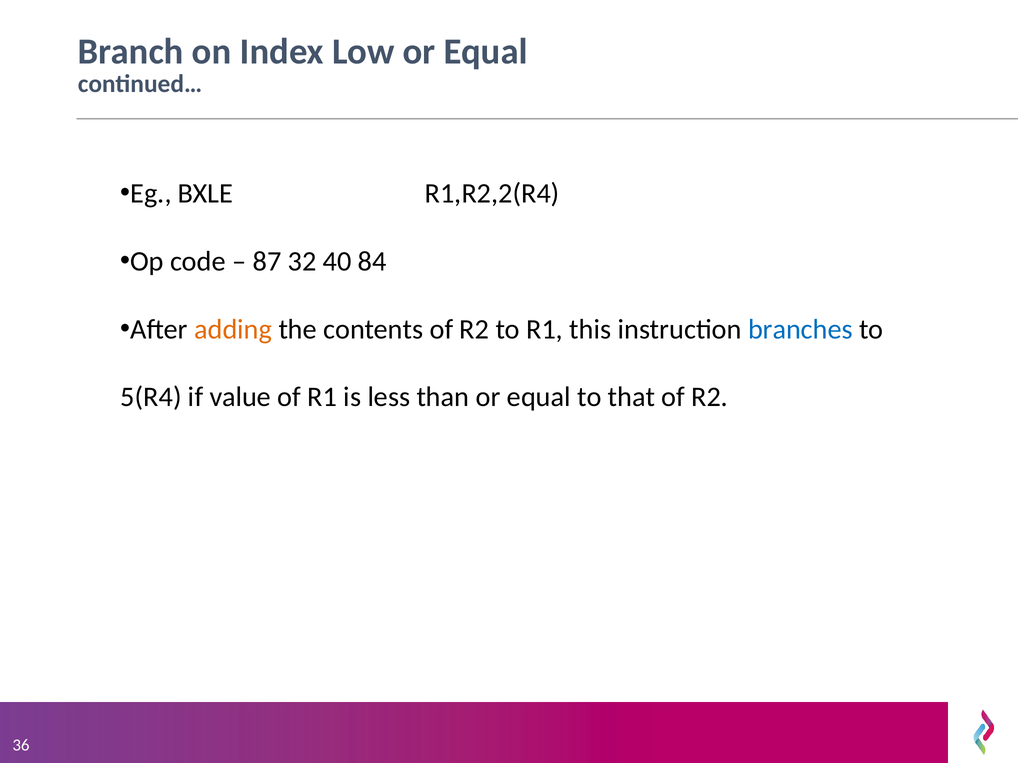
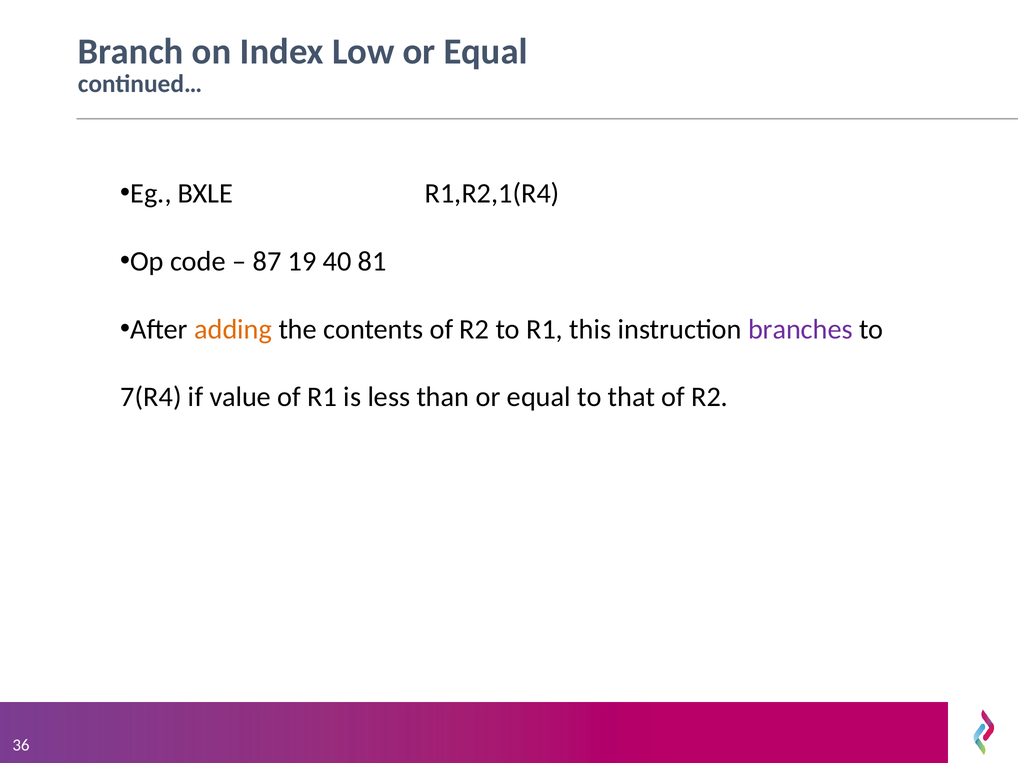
R1,R2,2(R4: R1,R2,2(R4 -> R1,R2,1(R4
32: 32 -> 19
84: 84 -> 81
branches colour: blue -> purple
5(R4: 5(R4 -> 7(R4
